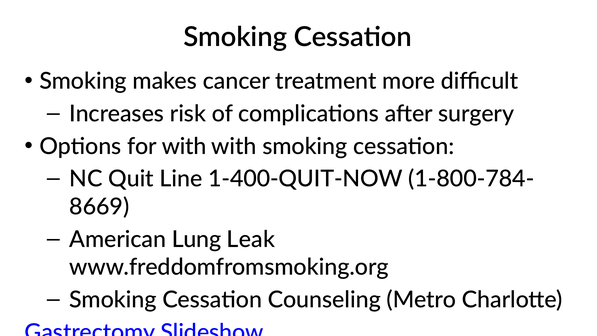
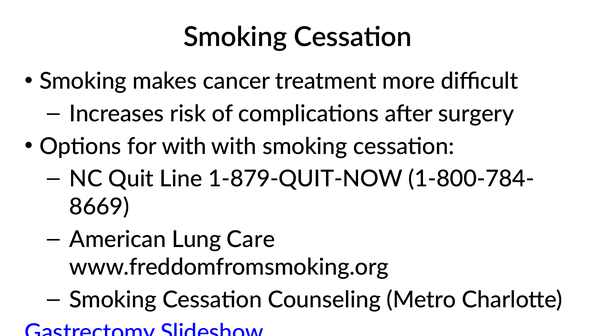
1-400-QUIT-NOW: 1-400-QUIT-NOW -> 1-879-QUIT-NOW
Leak: Leak -> Care
